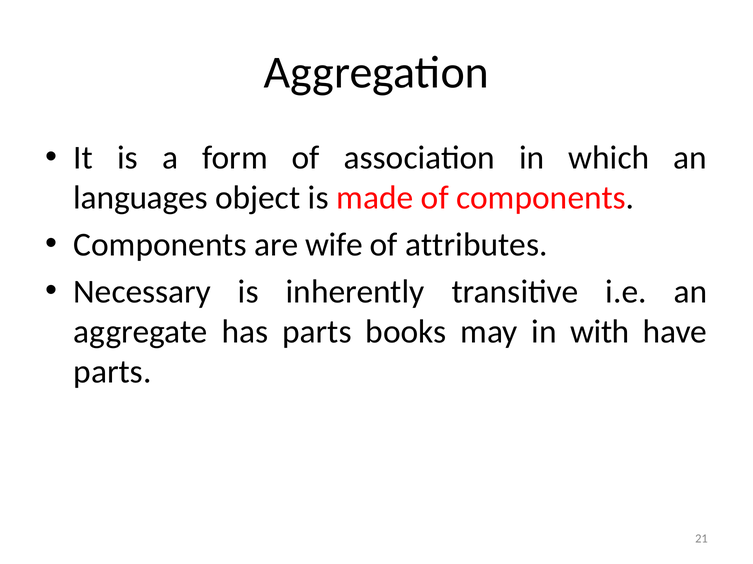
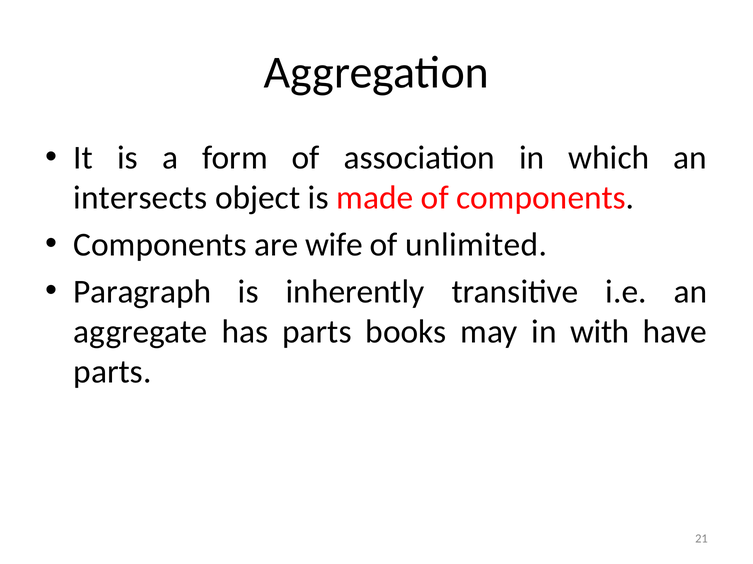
languages: languages -> intersects
attributes: attributes -> unlimited
Necessary: Necessary -> Paragraph
